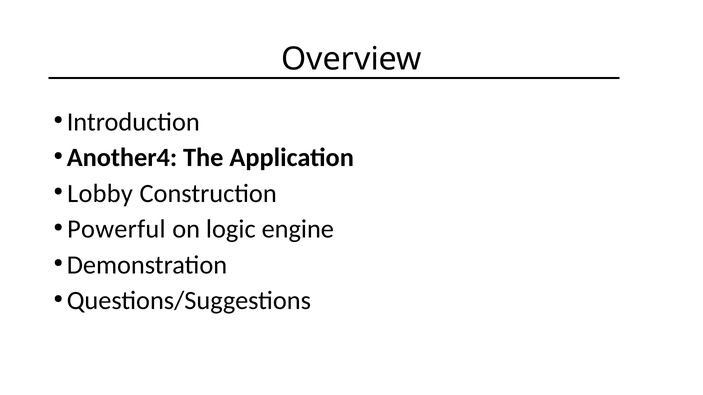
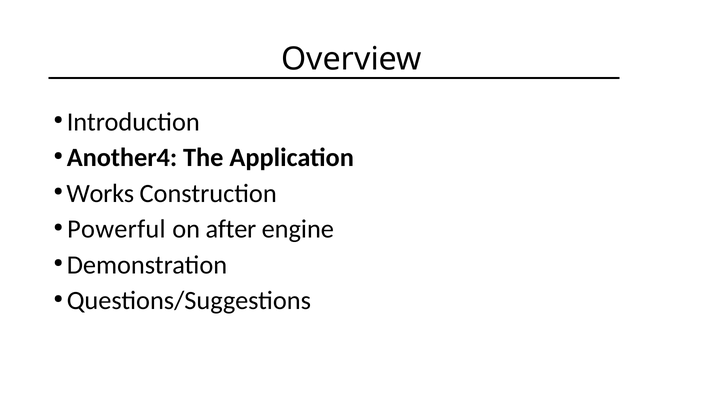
Lobby: Lobby -> Works
logic: logic -> after
